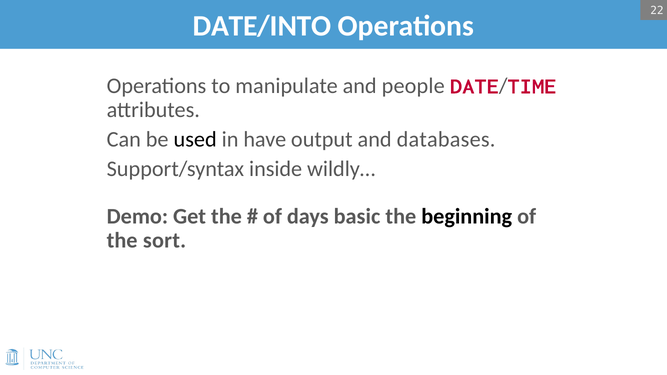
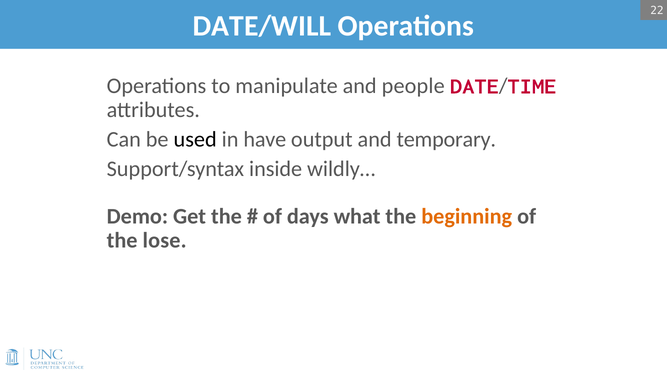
DATE/INTO: DATE/INTO -> DATE/WILL
databases: databases -> temporary
basic: basic -> what
beginning colour: black -> orange
sort: sort -> lose
